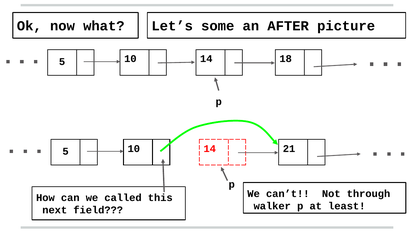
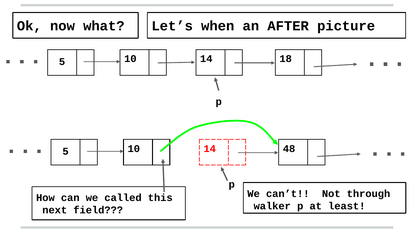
some: some -> when
21: 21 -> 48
